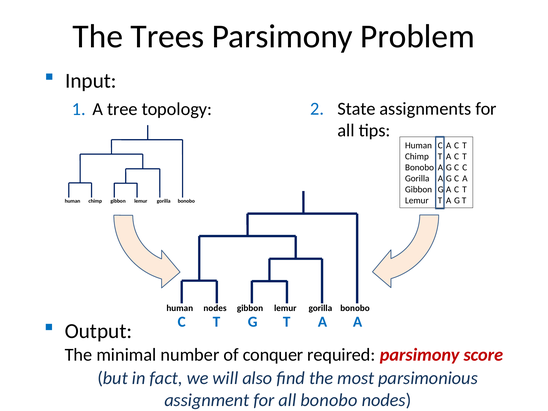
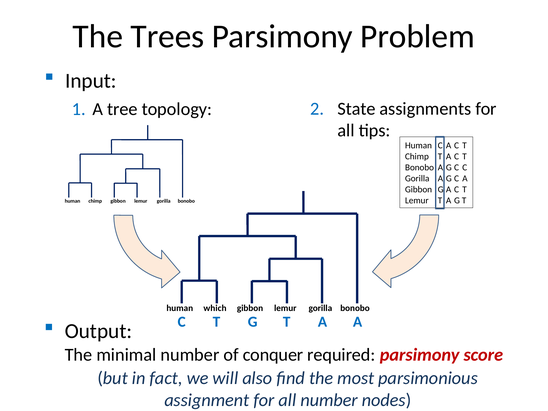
human nodes: nodes -> which
all bonobo: bonobo -> number
